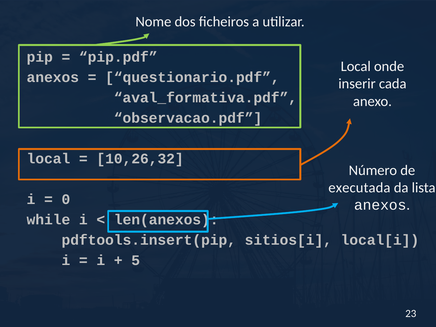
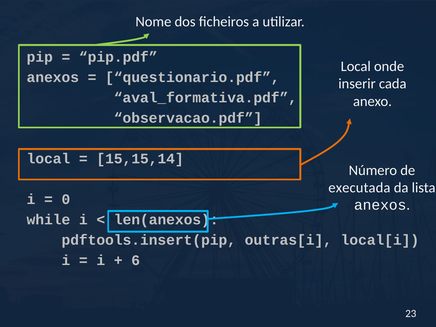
10,26,32: 10,26,32 -> 15,15,14
sitios[i: sitios[i -> outras[i
5: 5 -> 6
